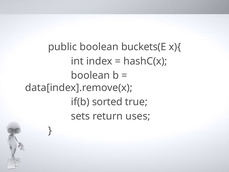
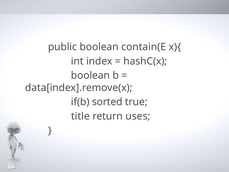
buckets(E: buckets(E -> contain(E
sets: sets -> title
